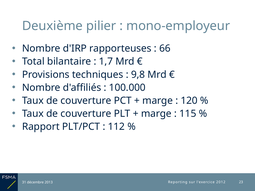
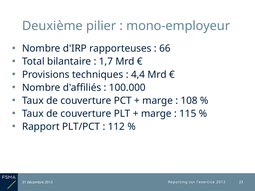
9,8: 9,8 -> 4,4
120: 120 -> 108
